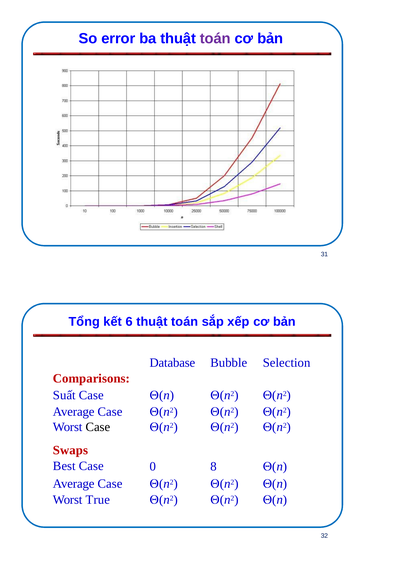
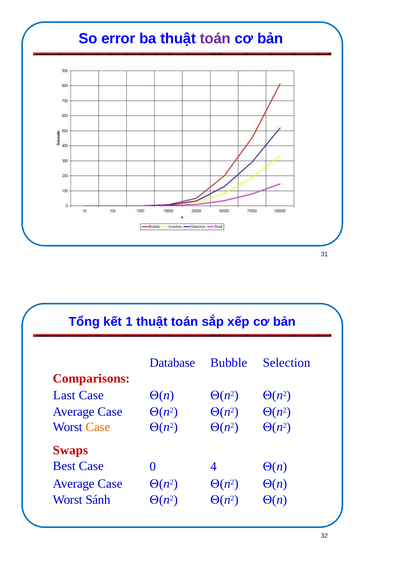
6: 6 -> 1
Suất: Suất -> Last
Case at (98, 427) colour: black -> orange
8: 8 -> 4
True: True -> Sánh
